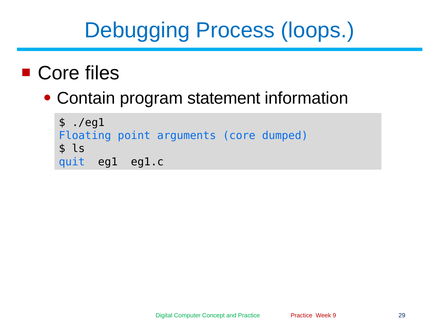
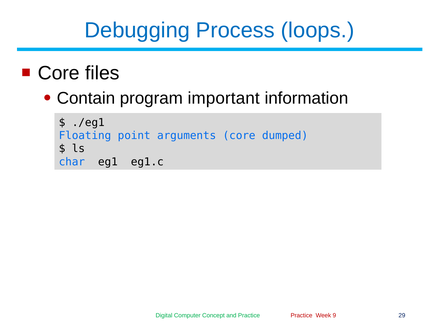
statement: statement -> important
quit: quit -> char
